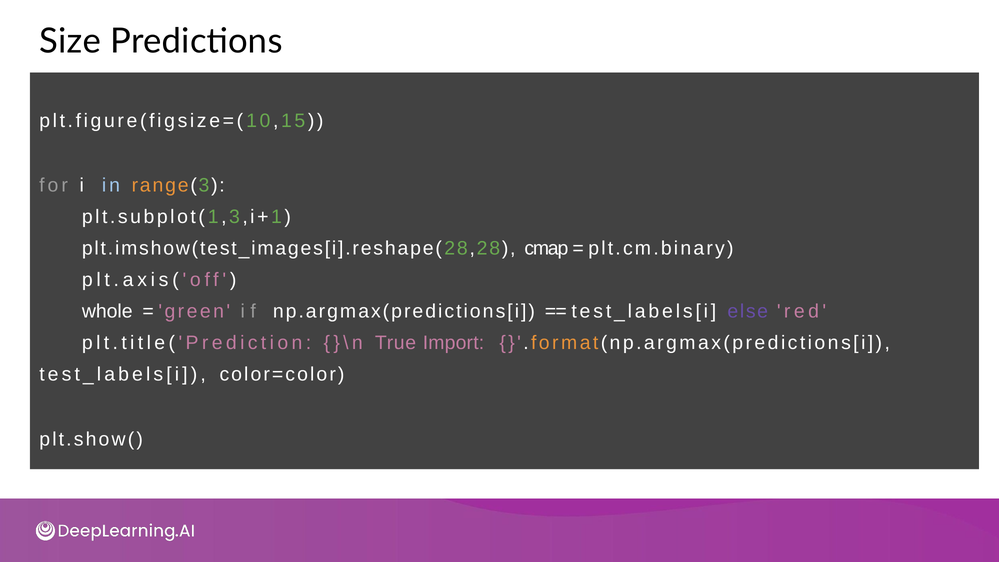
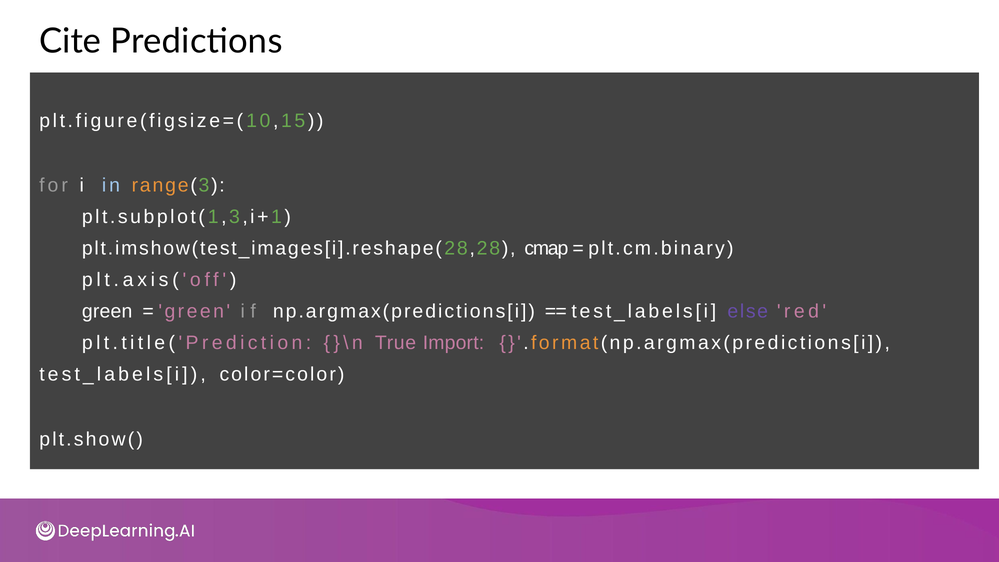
Size: Size -> Cite
whole at (107, 311): whole -> green
